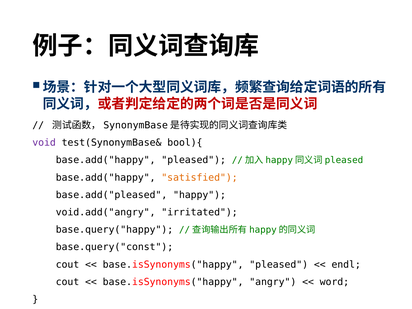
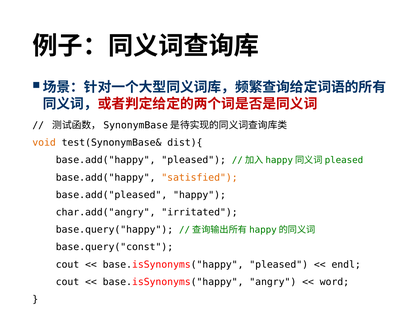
void colour: purple -> orange
bool){: bool){ -> dist){
void.add("angry: void.add("angry -> char.add("angry
